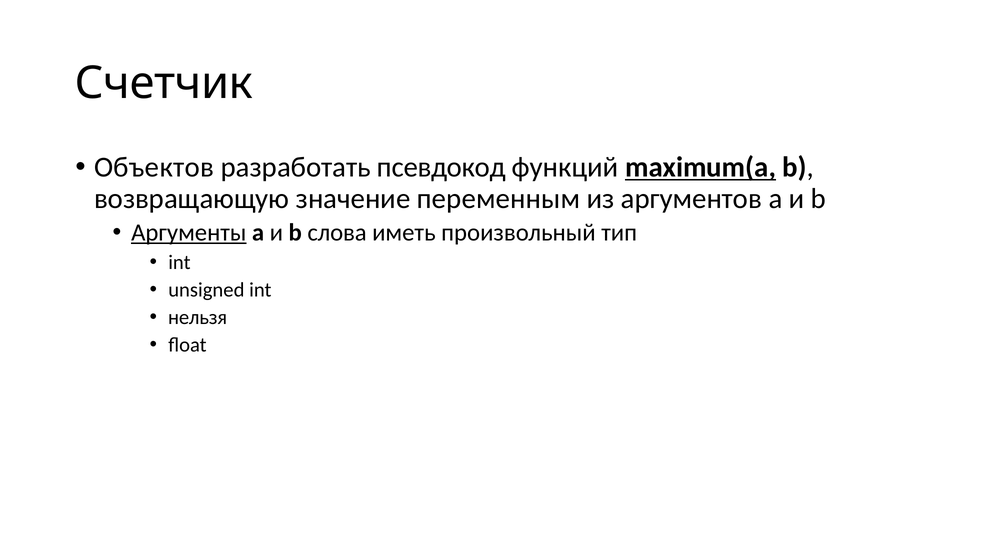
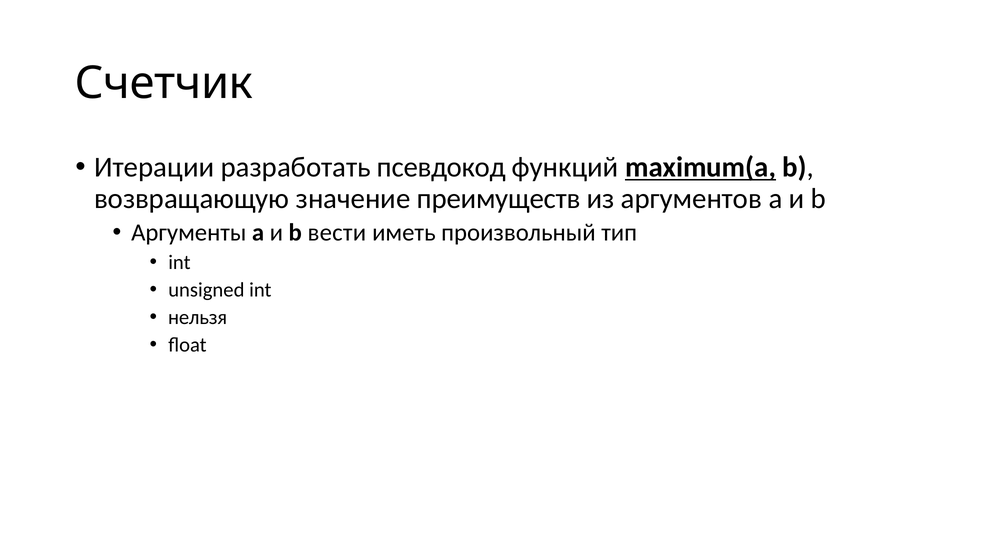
Объектов: Объектов -> Итерации
переменным: переменным -> преимуществ
Аргументы underline: present -> none
слова: слова -> вести
